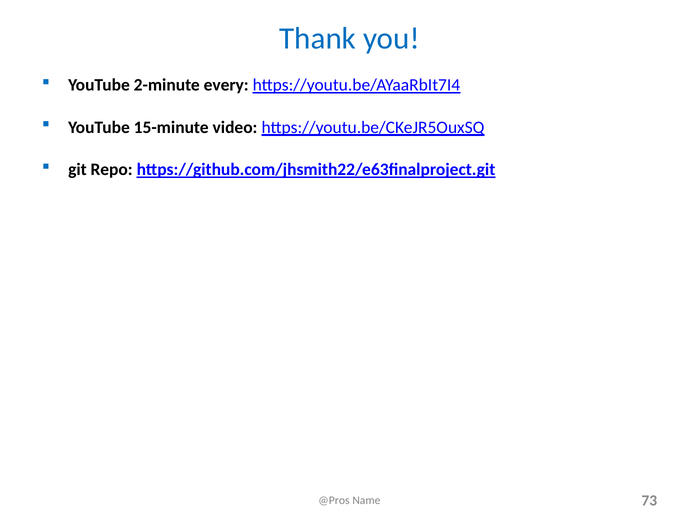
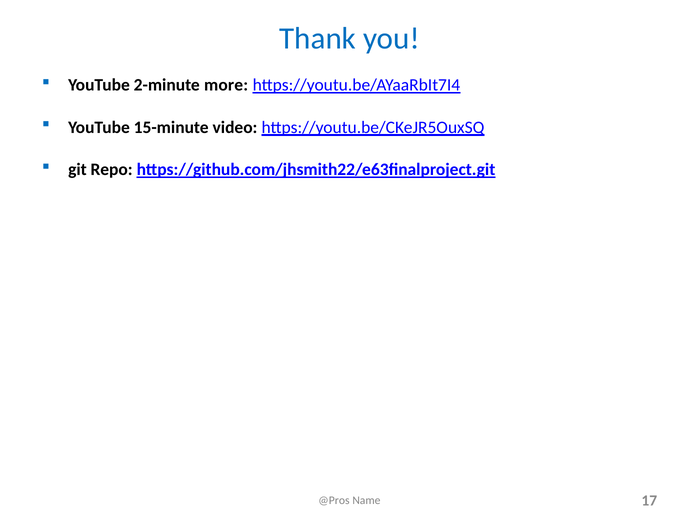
every: every -> more
73: 73 -> 17
